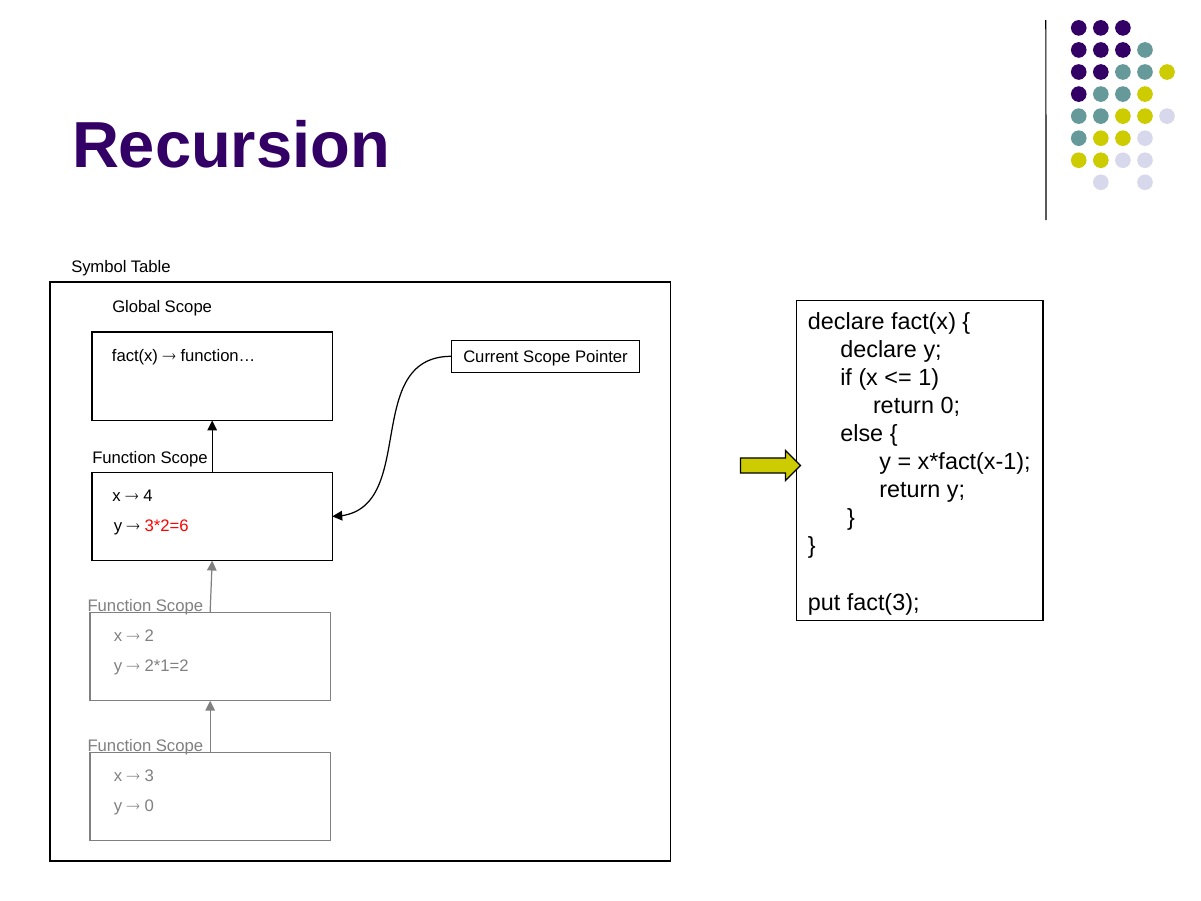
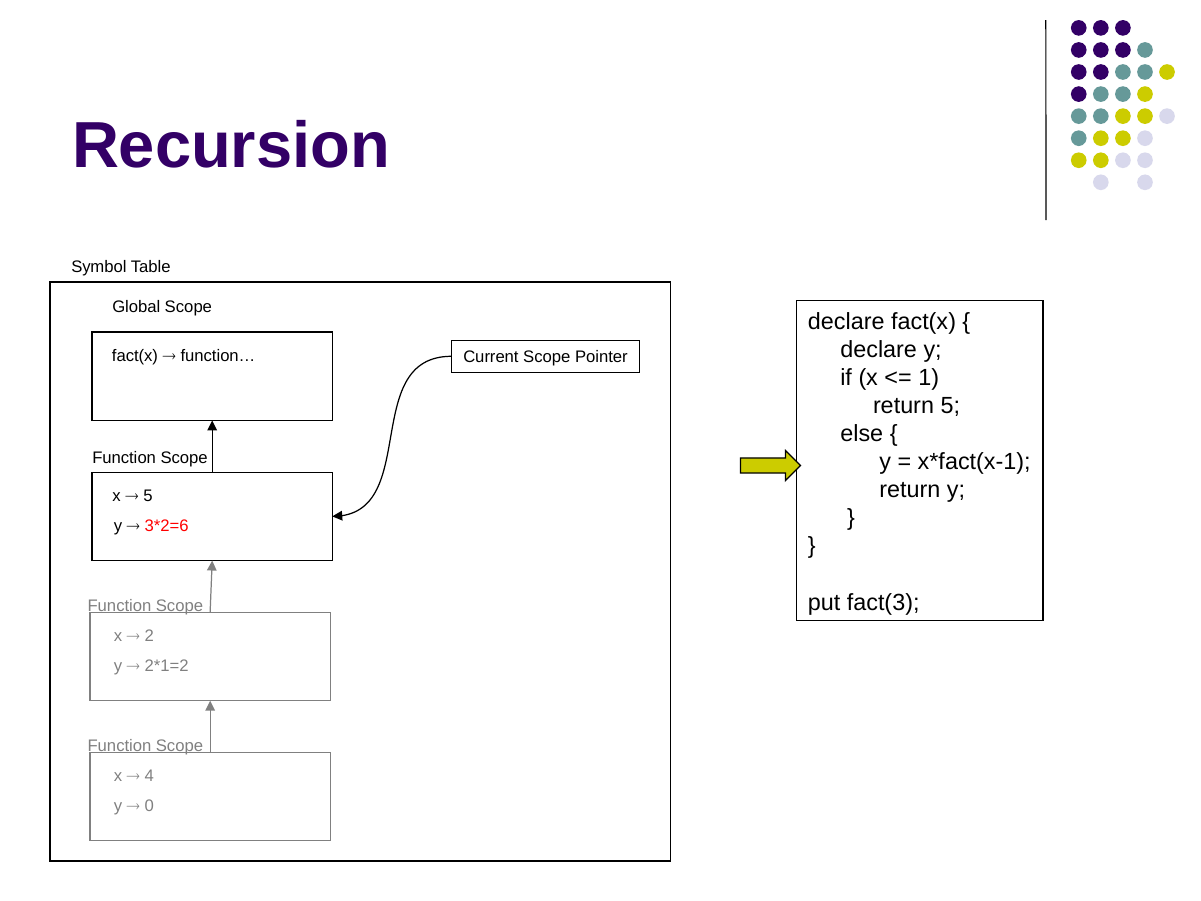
return 0: 0 -> 5
4 at (148, 495): 4 -> 5
3: 3 -> 4
